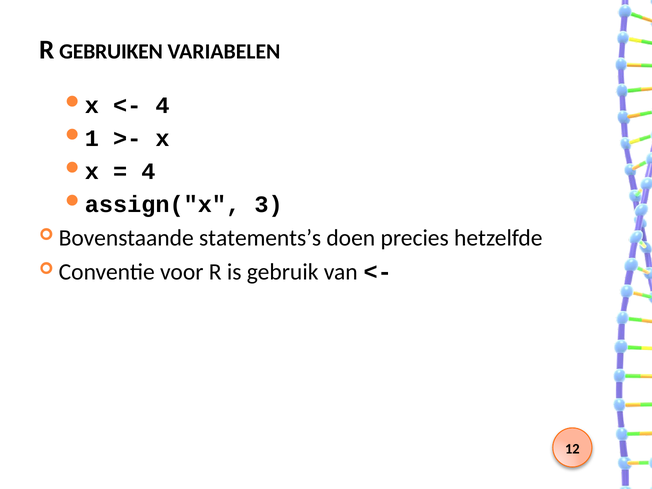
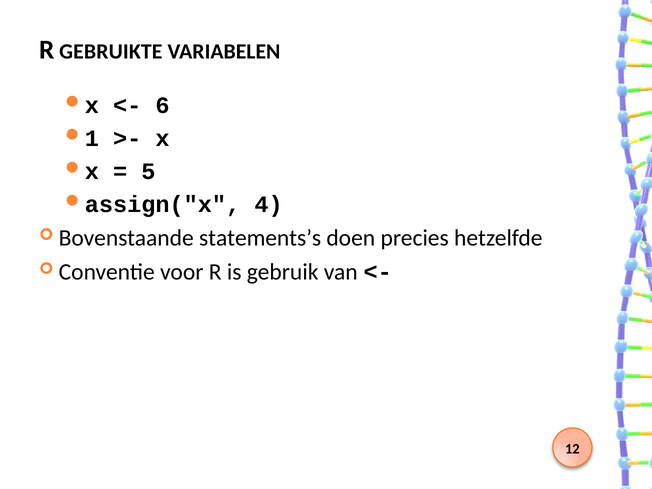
GEBRUIKEN: GEBRUIKEN -> GEBRUIKTE
4 at (163, 106): 4 -> 6
4 at (148, 171): 4 -> 5
3: 3 -> 4
